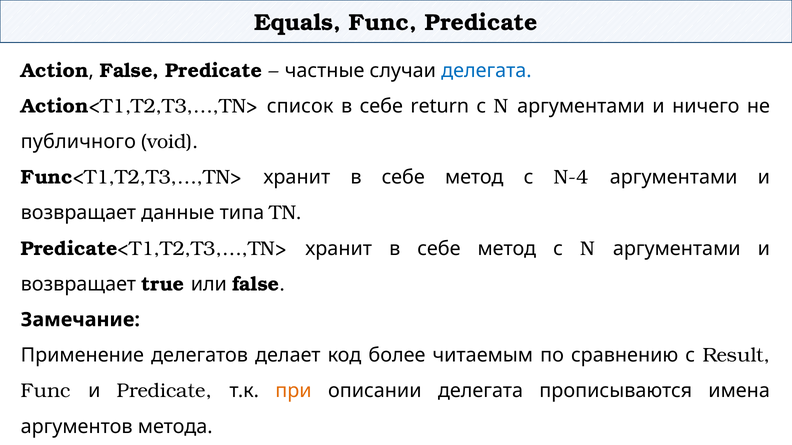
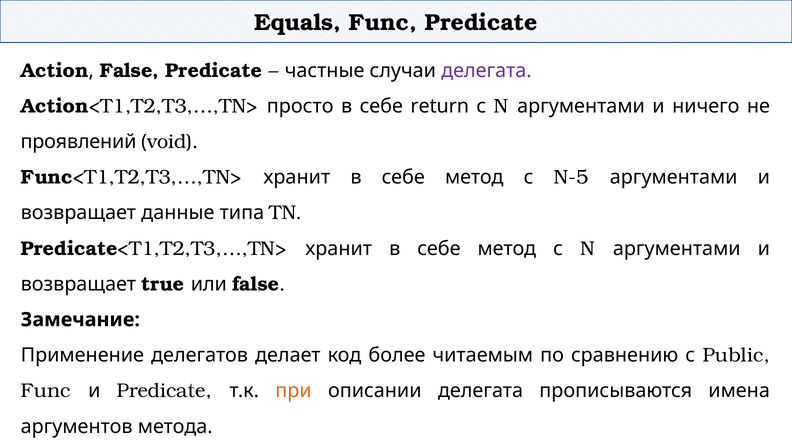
делегата at (486, 71) colour: blue -> purple
список: список -> просто
публичного: публичного -> проявлений
N-4: N-4 -> N-5
Result: Result -> Public
